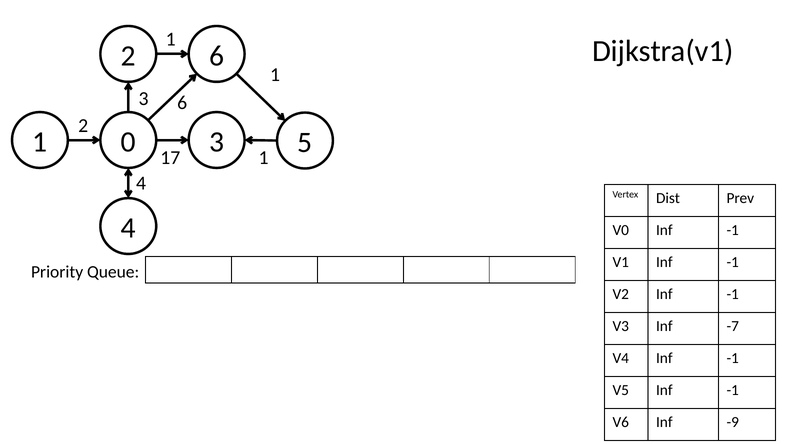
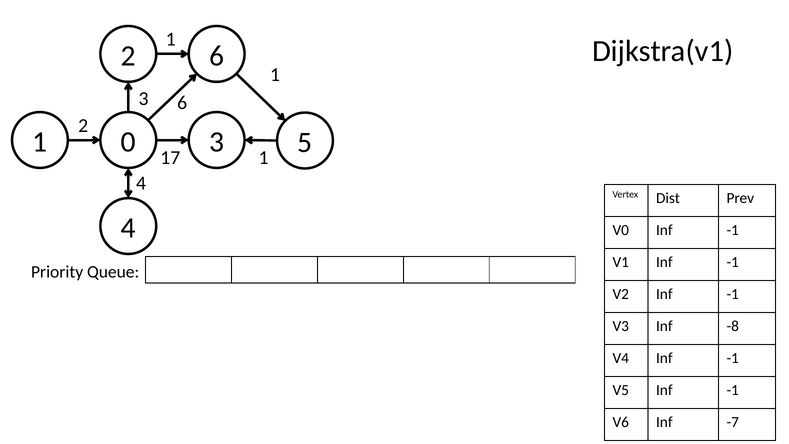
-7: -7 -> -8
-9: -9 -> -7
